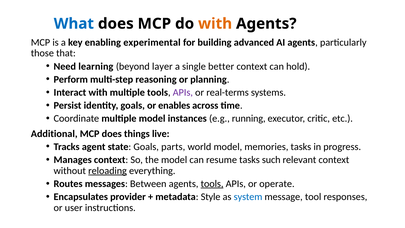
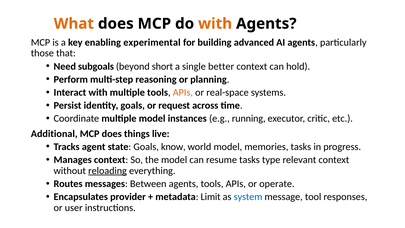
What colour: blue -> orange
learning: learning -> subgoals
layer: layer -> short
APIs at (183, 92) colour: purple -> orange
real-terms: real-terms -> real-space
enables: enables -> request
parts: parts -> know
such: such -> type
tools at (212, 184) underline: present -> none
Style: Style -> Limit
